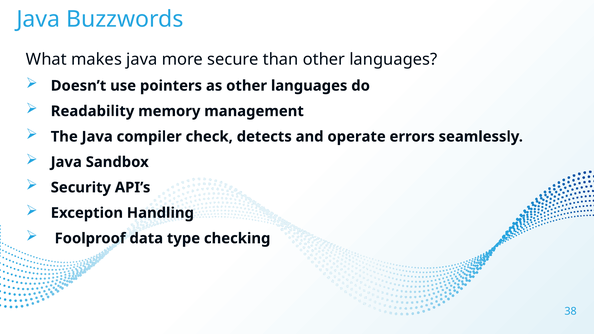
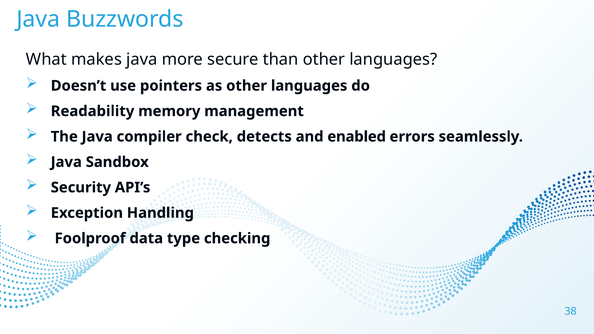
operate: operate -> enabled
